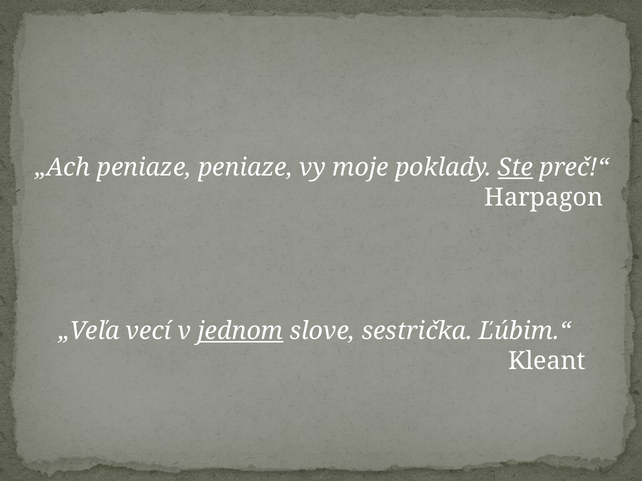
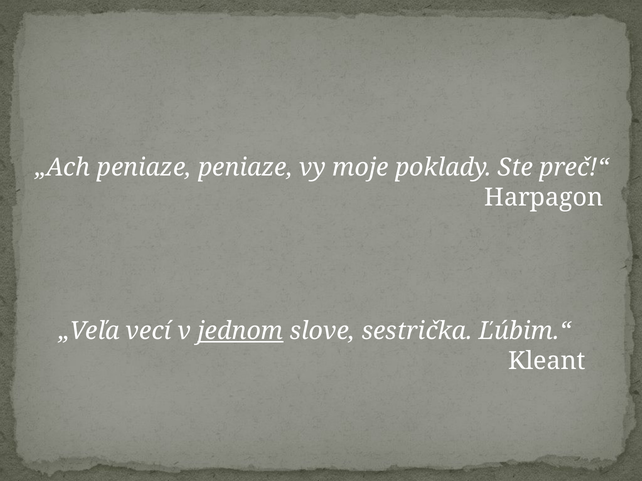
Ste underline: present -> none
